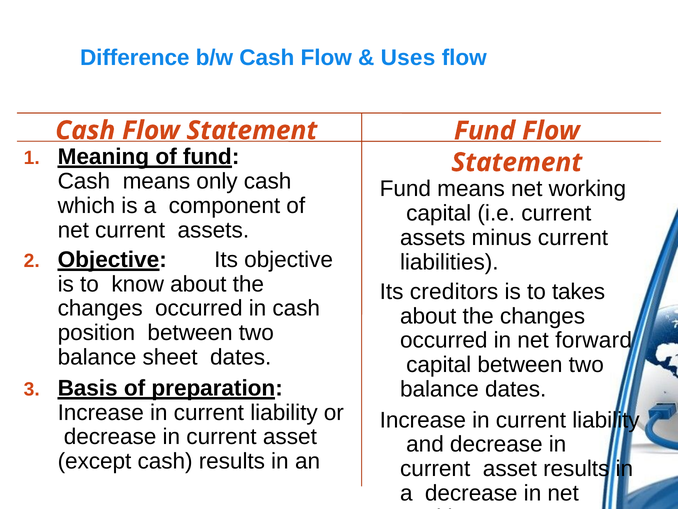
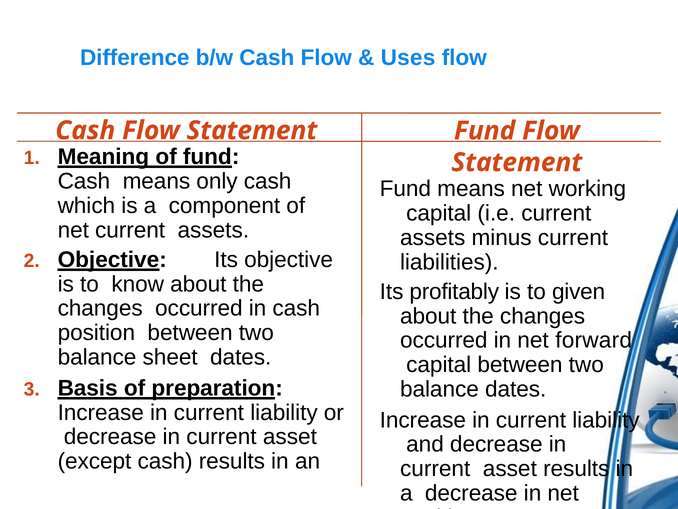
creditors: creditors -> profitably
takes: takes -> given
